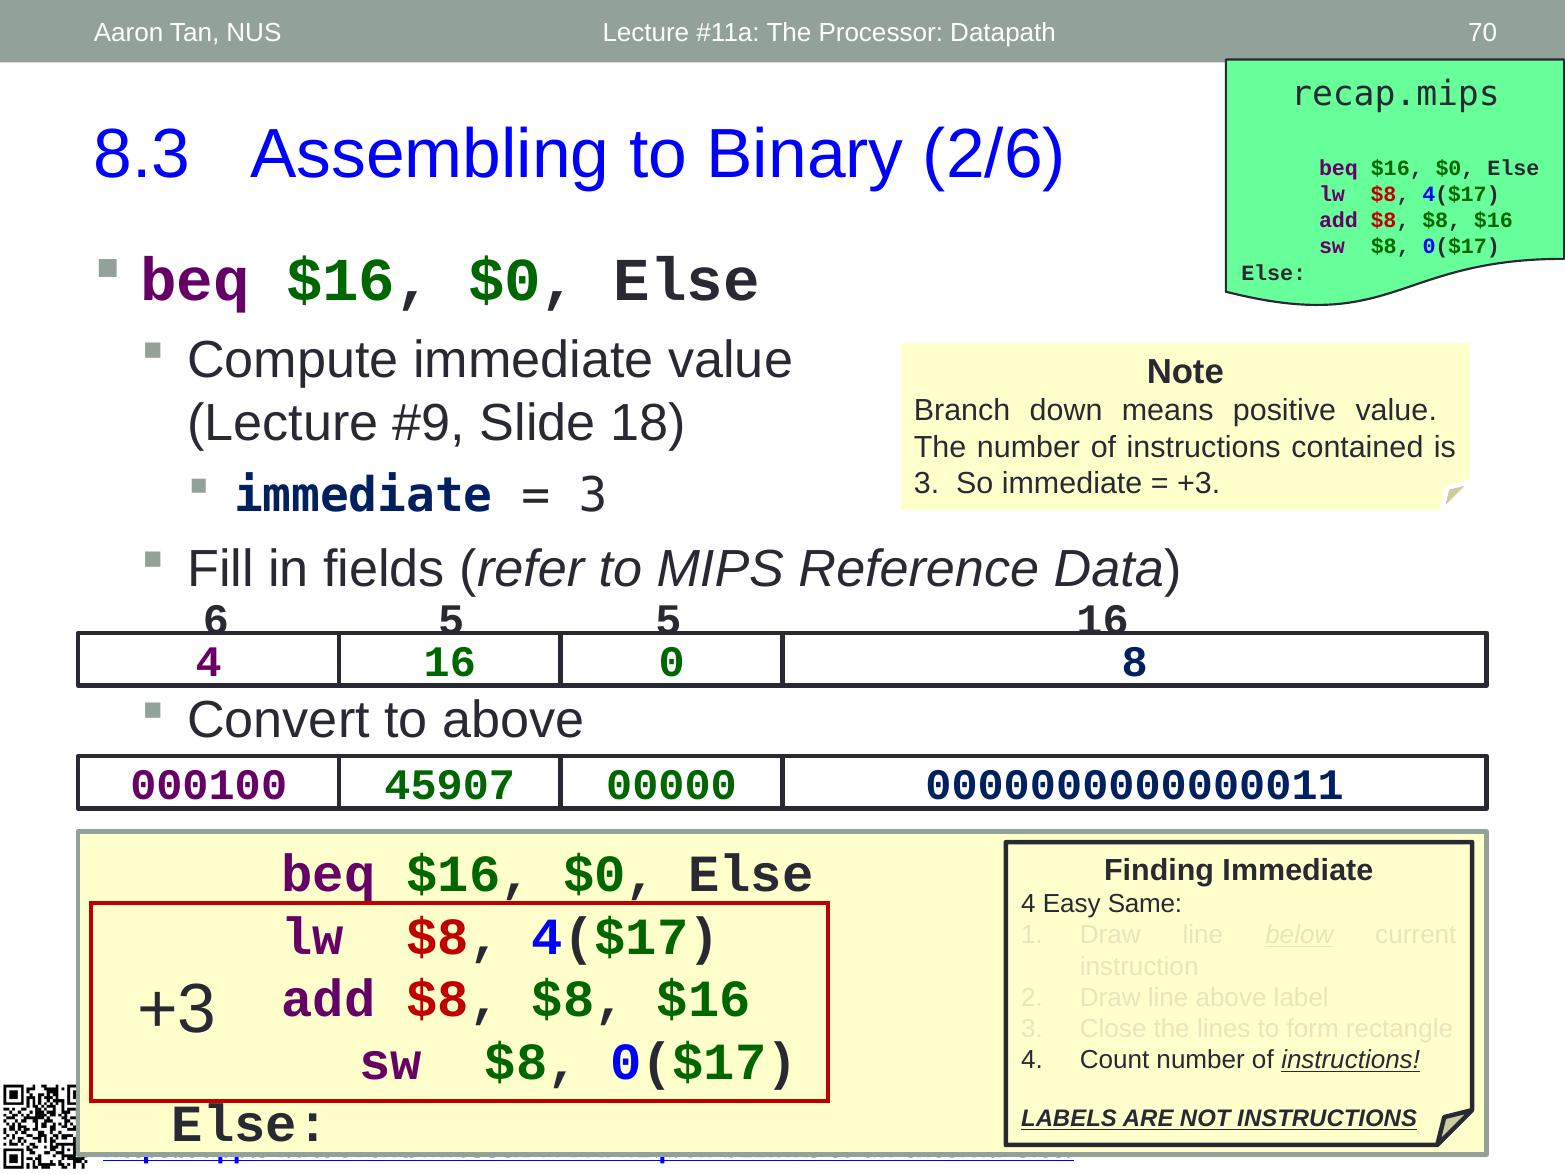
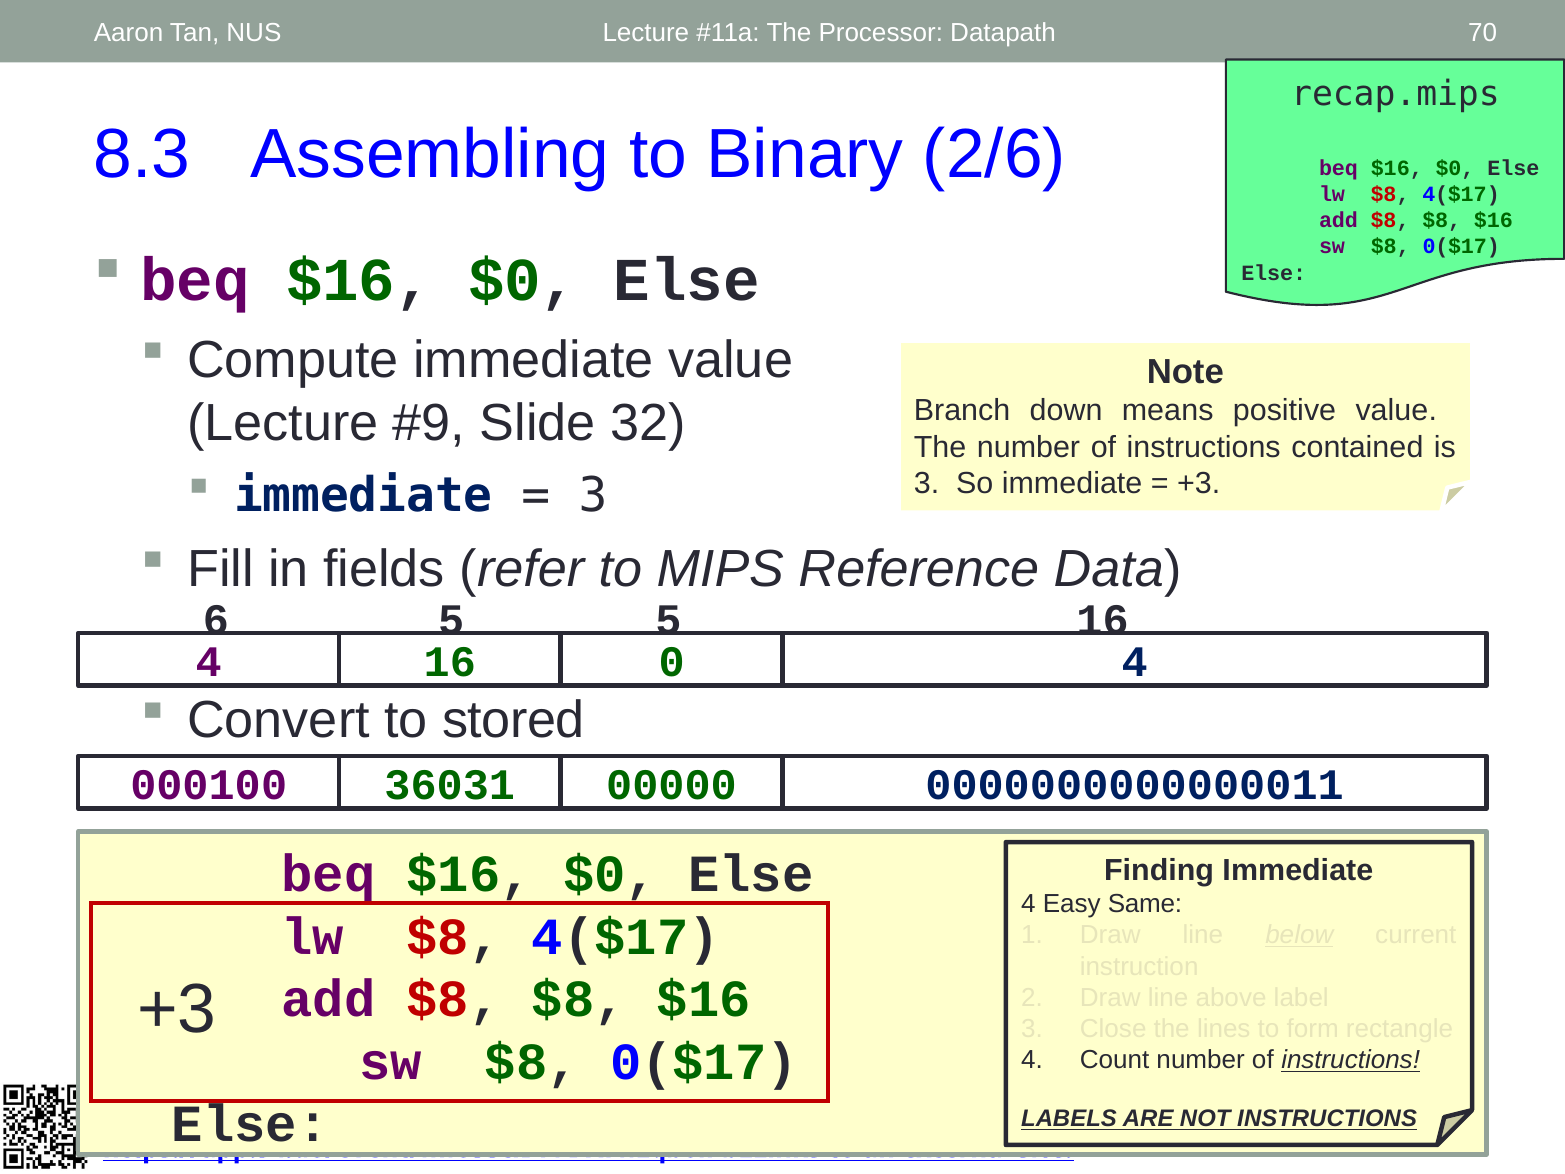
18: 18 -> 32
0 8: 8 -> 4
to above: above -> stored
45907: 45907 -> 36031
